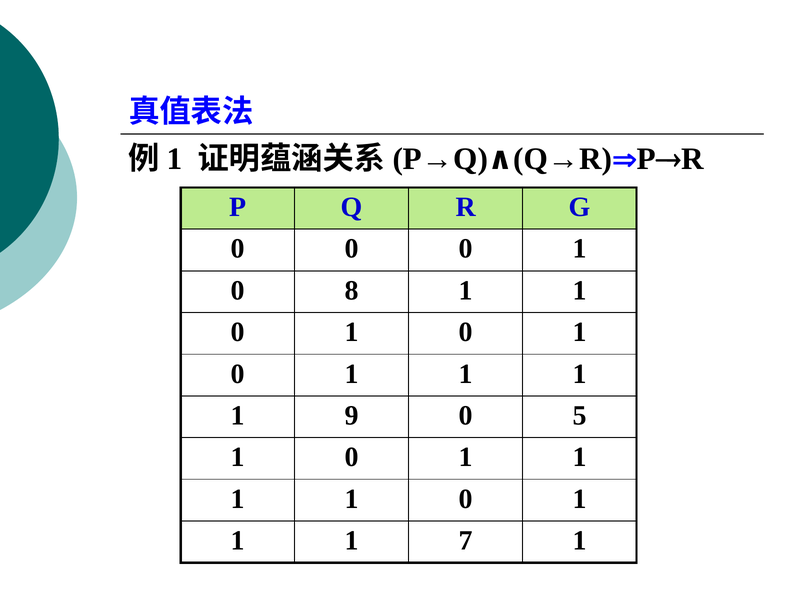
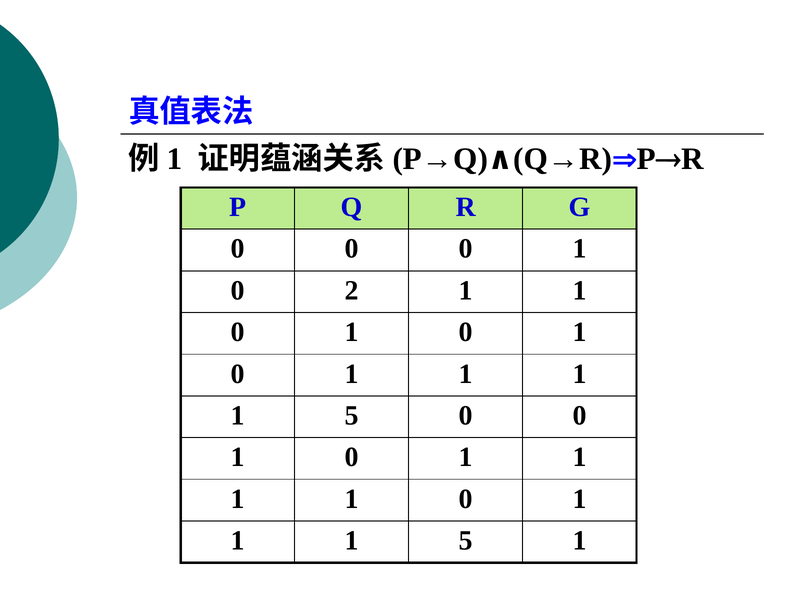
8: 8 -> 2
9 at (352, 415): 9 -> 5
5 at (580, 415): 5 -> 0
7 at (466, 541): 7 -> 5
